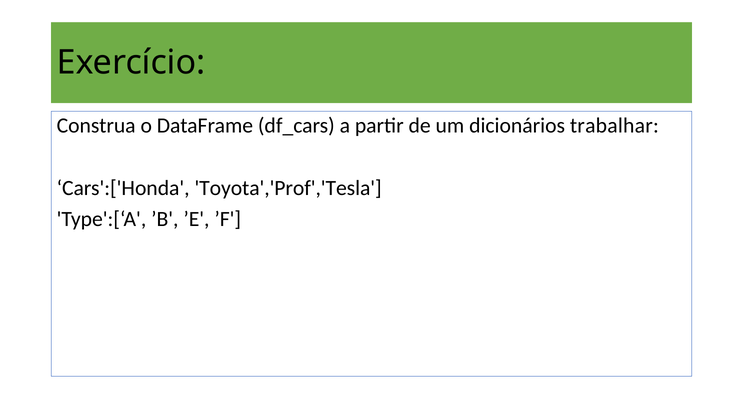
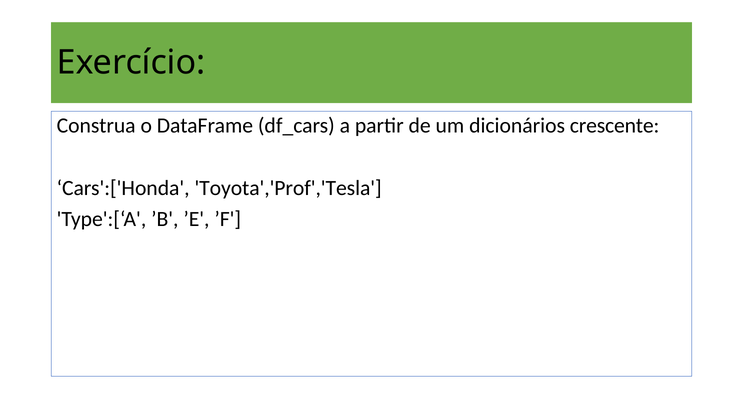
trabalhar: trabalhar -> crescente
